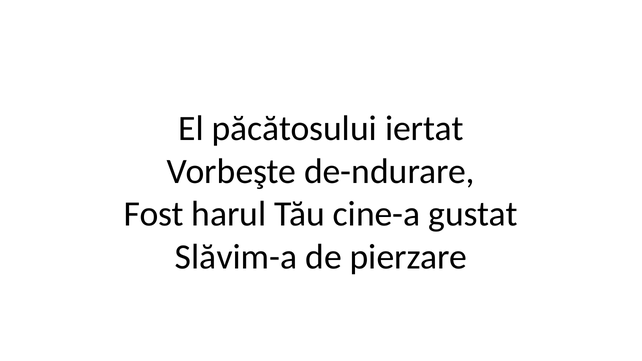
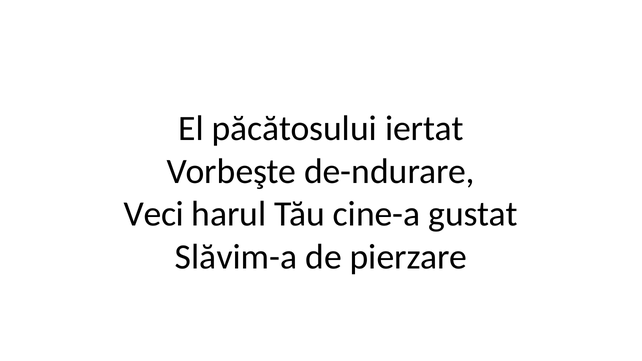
Fost: Fost -> Veci
